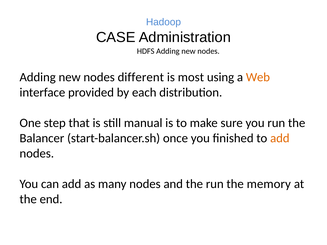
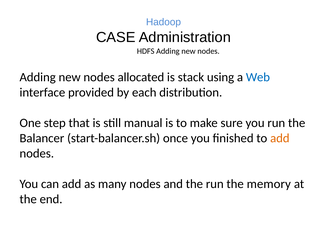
different: different -> allocated
most: most -> stack
Web colour: orange -> blue
